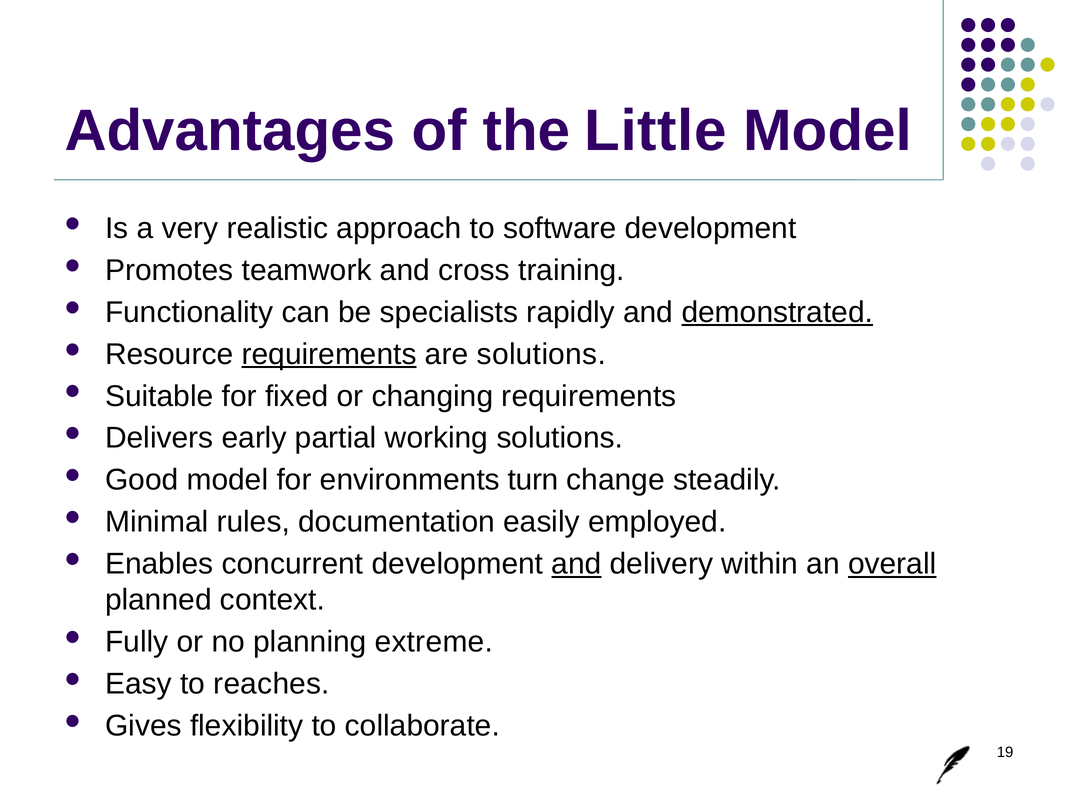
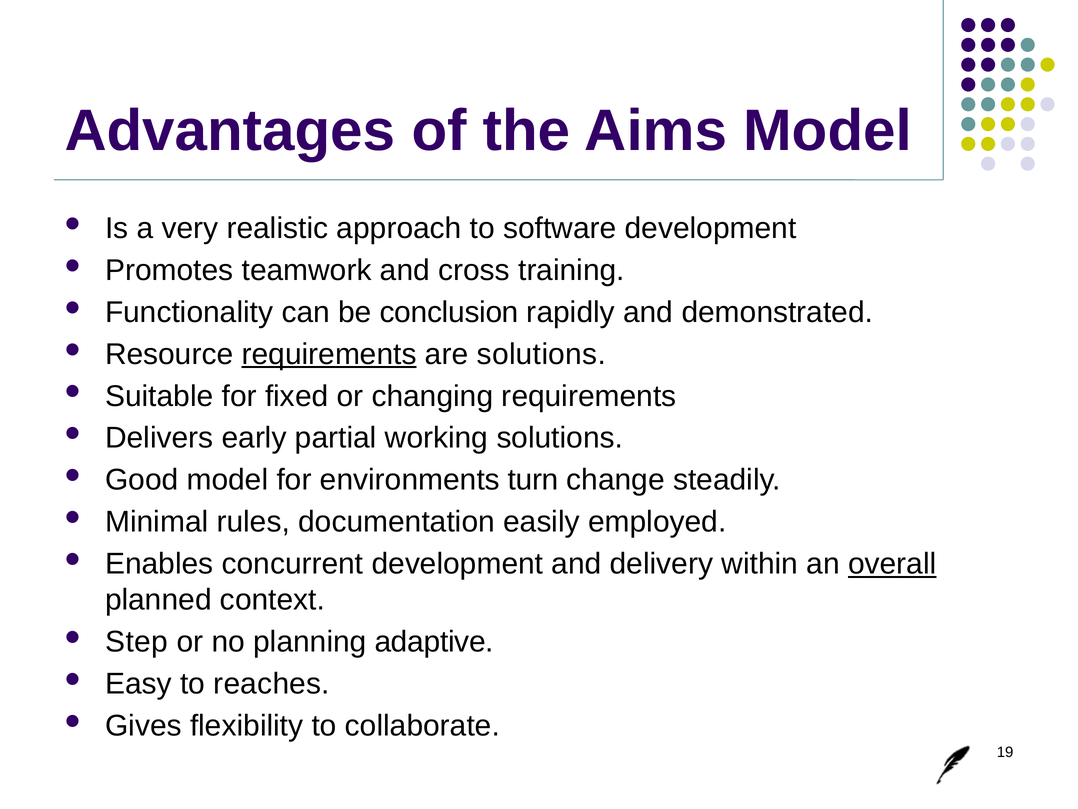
Little: Little -> Aims
specialists: specialists -> conclusion
demonstrated underline: present -> none
and at (576, 564) underline: present -> none
Fully: Fully -> Step
extreme: extreme -> adaptive
